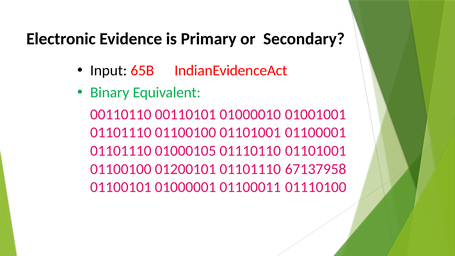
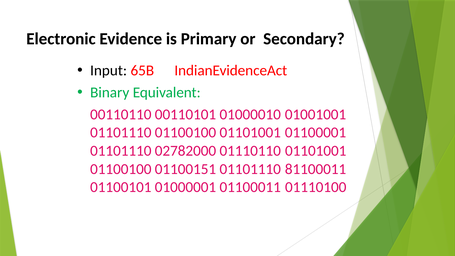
01000105: 01000105 -> 02782000
01200101: 01200101 -> 01100151
67137958: 67137958 -> 81100011
